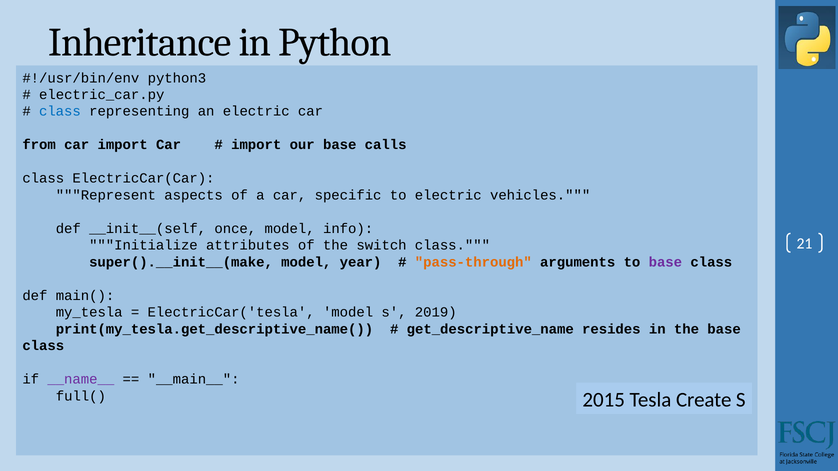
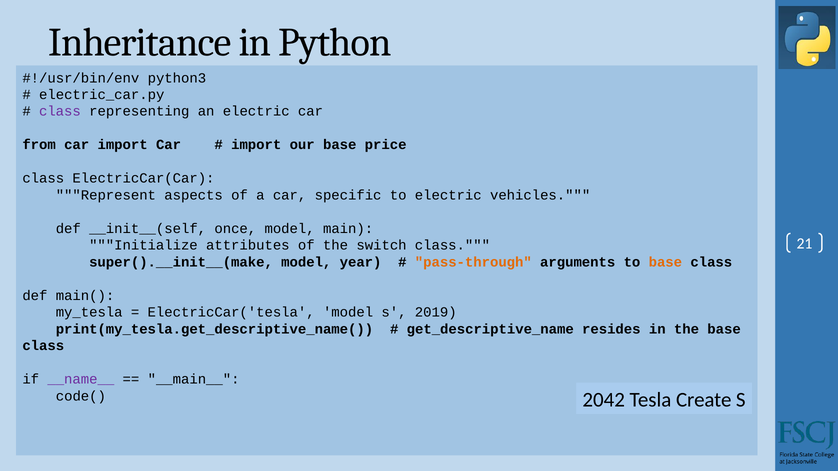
class at (60, 111) colour: blue -> purple
calls: calls -> price
info: info -> main
base at (665, 262) colour: purple -> orange
full(: full( -> code(
2015: 2015 -> 2042
